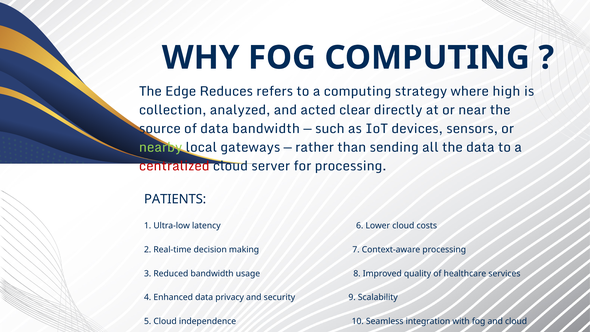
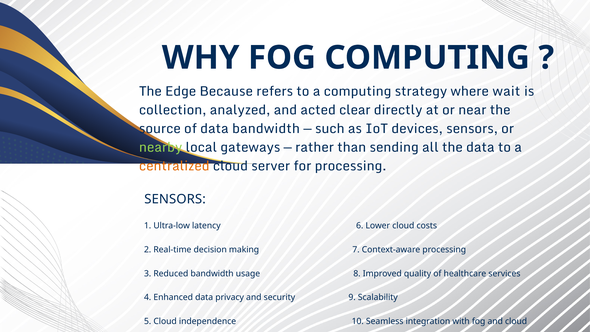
Reduces: Reduces -> Because
high: high -> wait
centralized colour: red -> orange
PATIENTS at (175, 199): PATIENTS -> SENSORS
